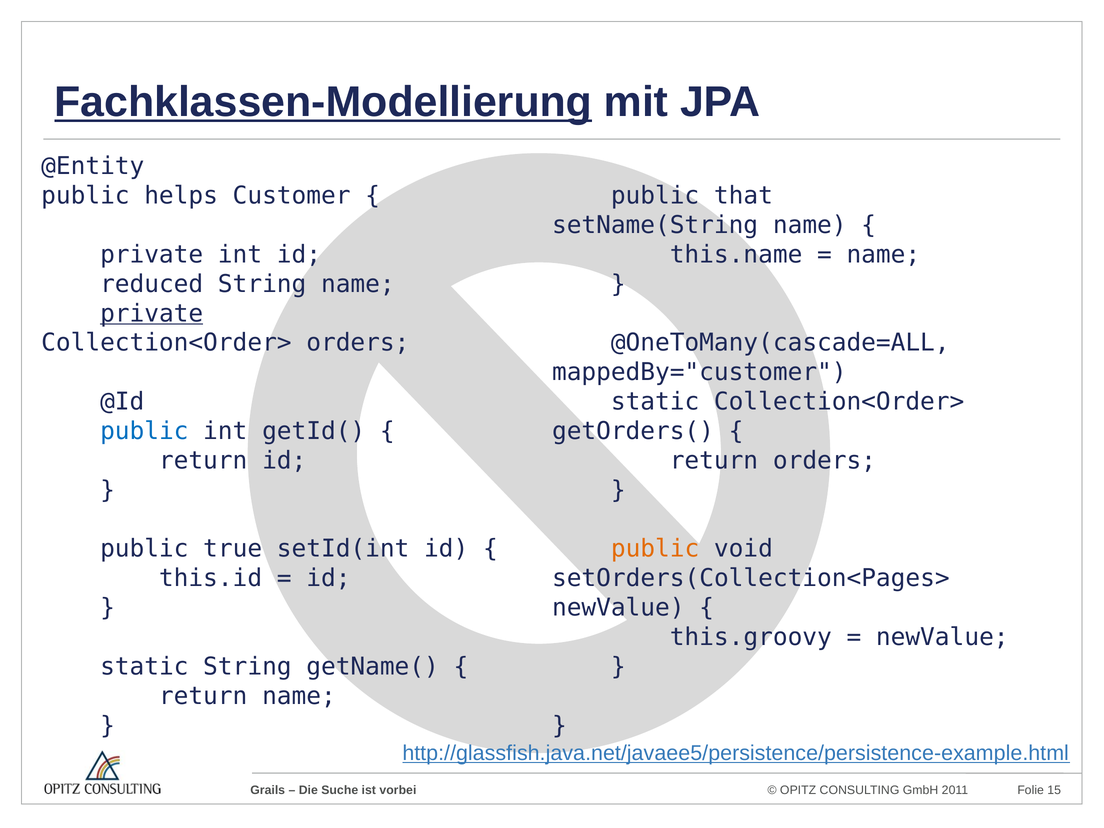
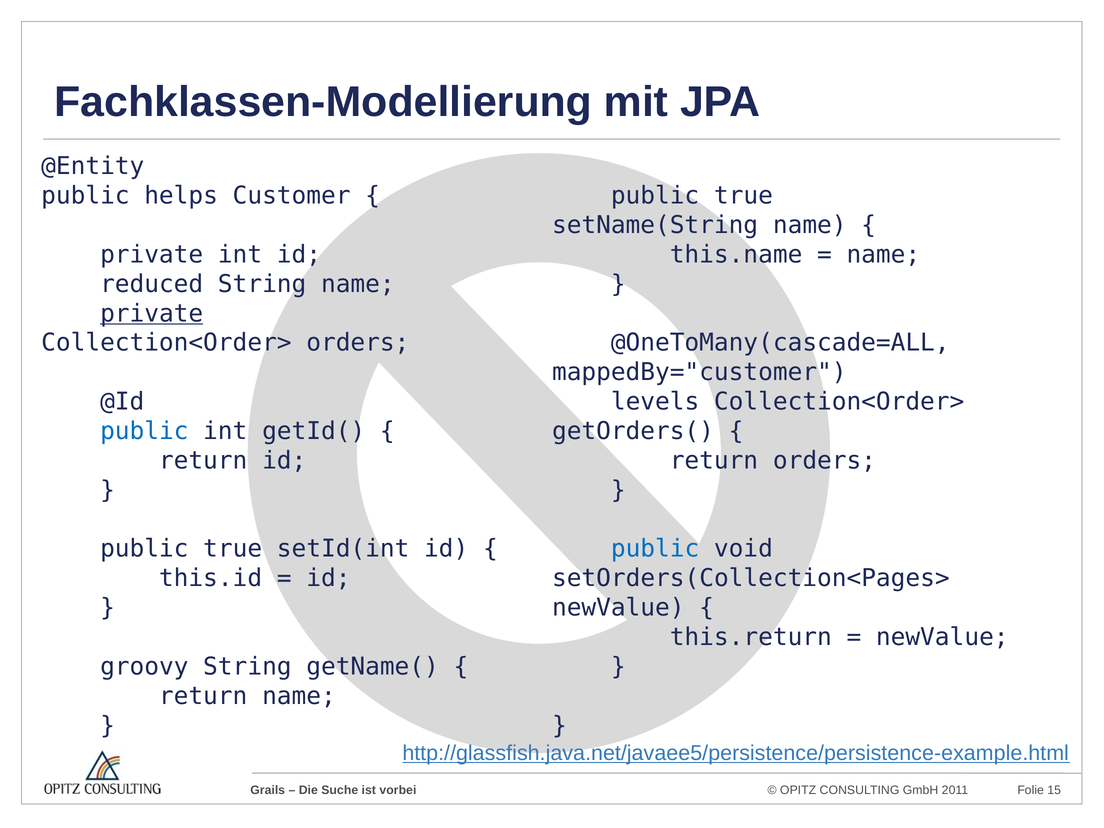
Fachklassen-Modellierung underline: present -> none
that at (743, 196): that -> true
static at (655, 402): static -> levels
public at (655, 549) colour: orange -> blue
this.groovy: this.groovy -> this.return
static at (144, 667): static -> groovy
